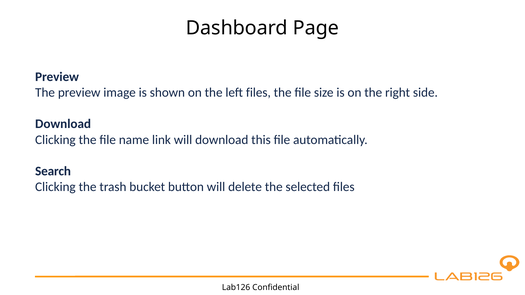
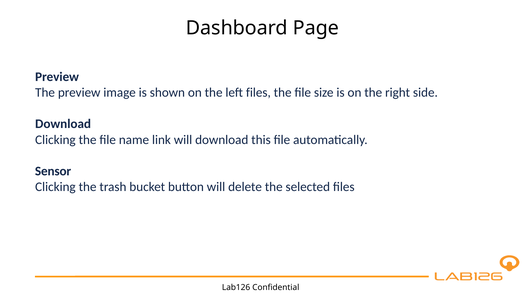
Search: Search -> Sensor
